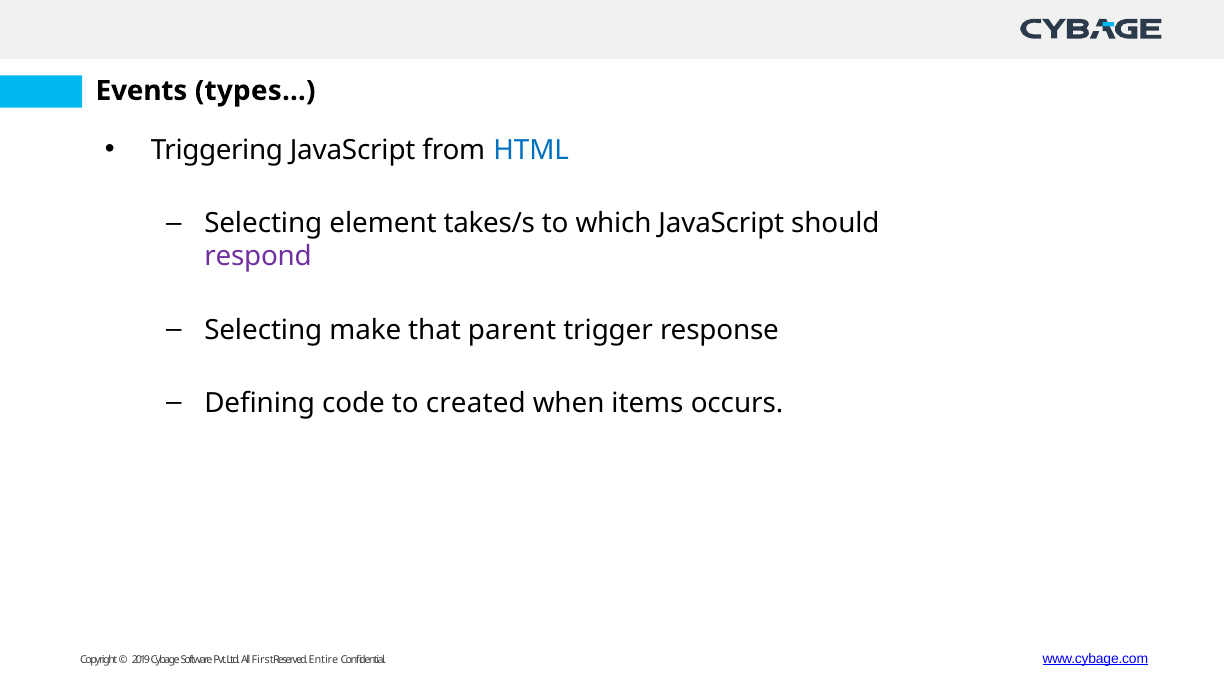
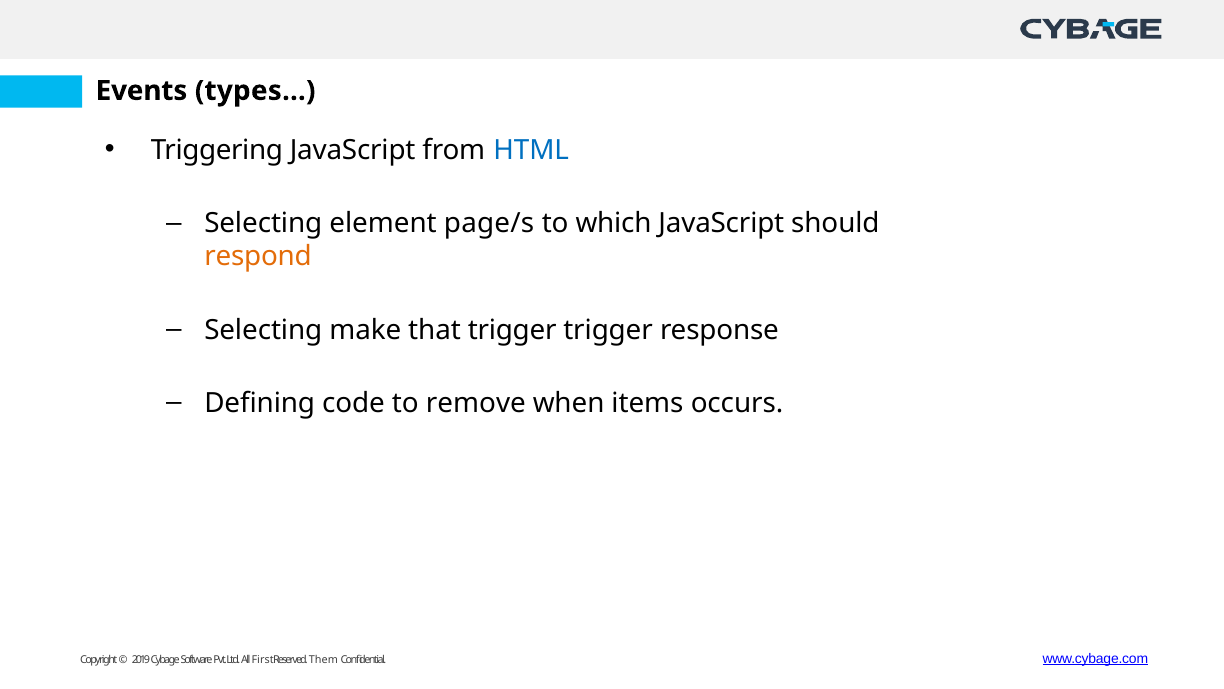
takes/s: takes/s -> page/s
respond colour: purple -> orange
that parent: parent -> trigger
created: created -> remove
Entire: Entire -> Them
